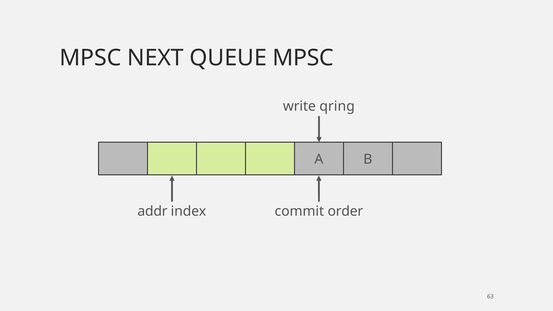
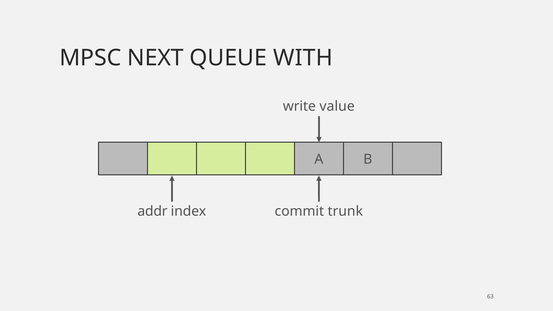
QUEUE MPSC: MPSC -> WITH
qring: qring -> value
order: order -> trunk
